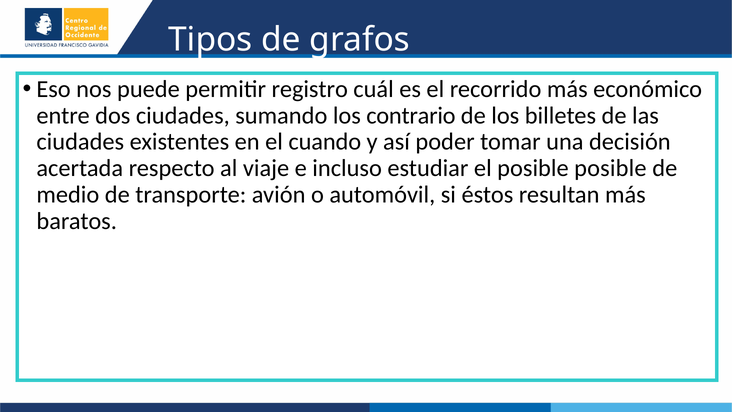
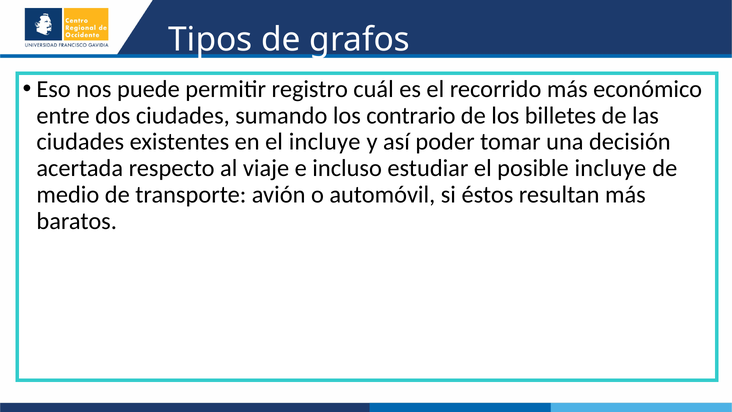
el cuando: cuando -> incluye
posible posible: posible -> incluye
